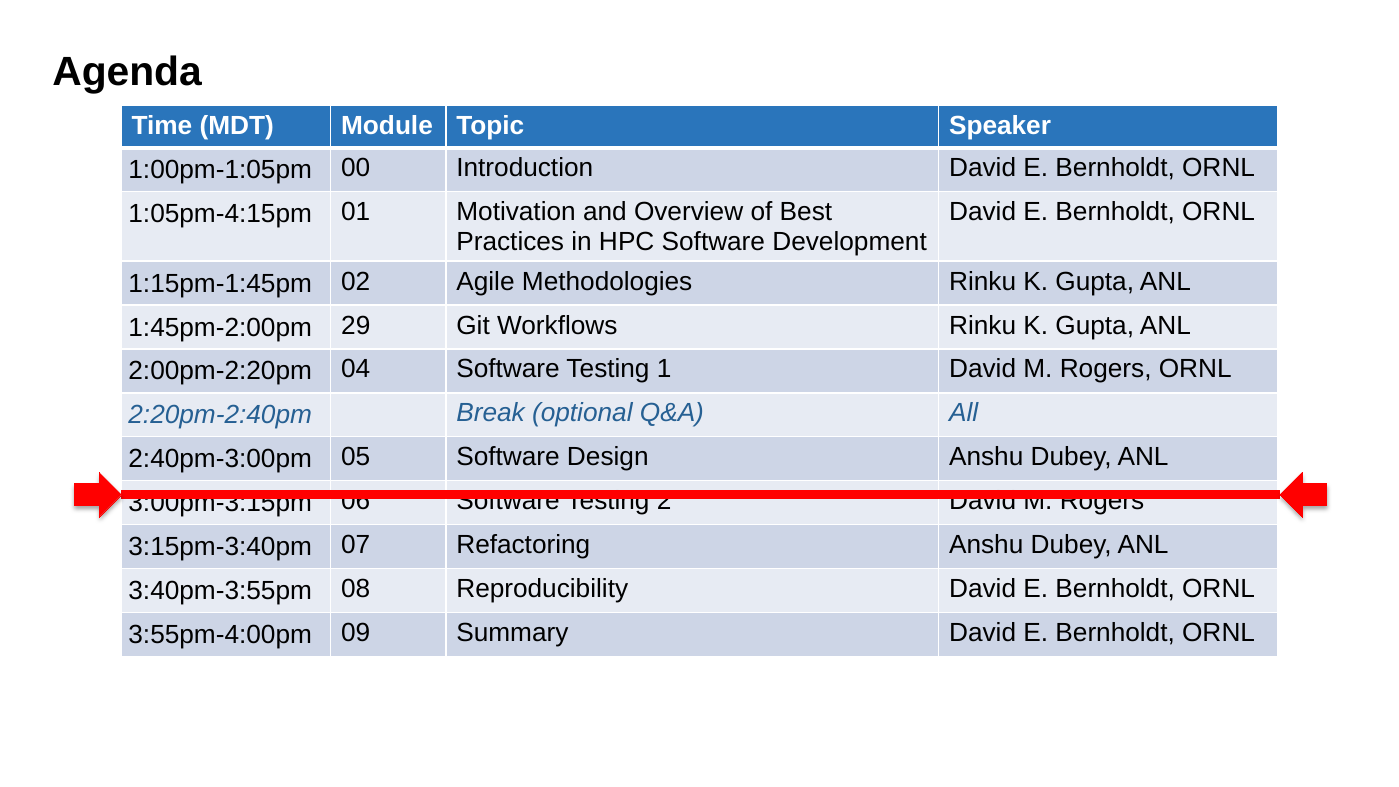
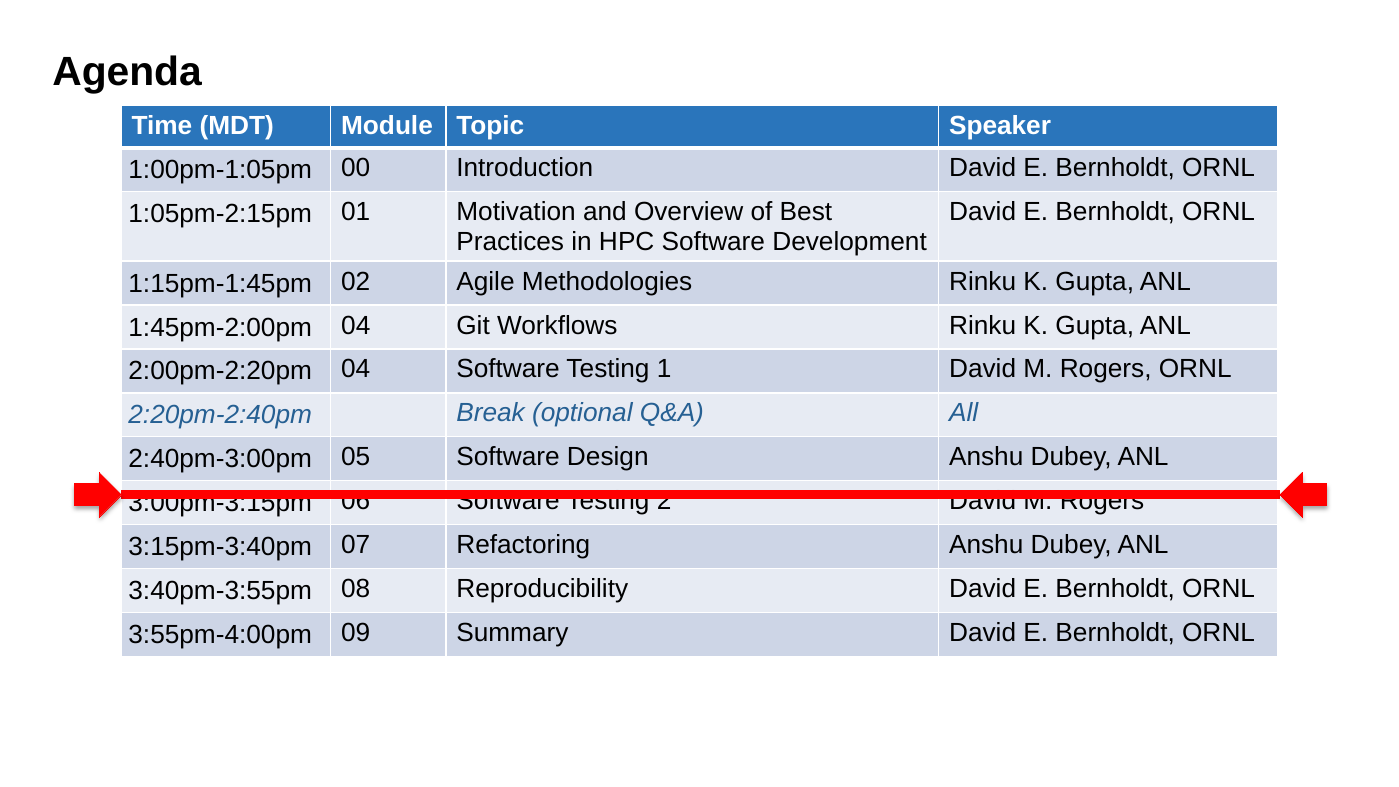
1:05pm-4:15pm: 1:05pm-4:15pm -> 1:05pm-2:15pm
1:45pm-2:00pm 29: 29 -> 04
